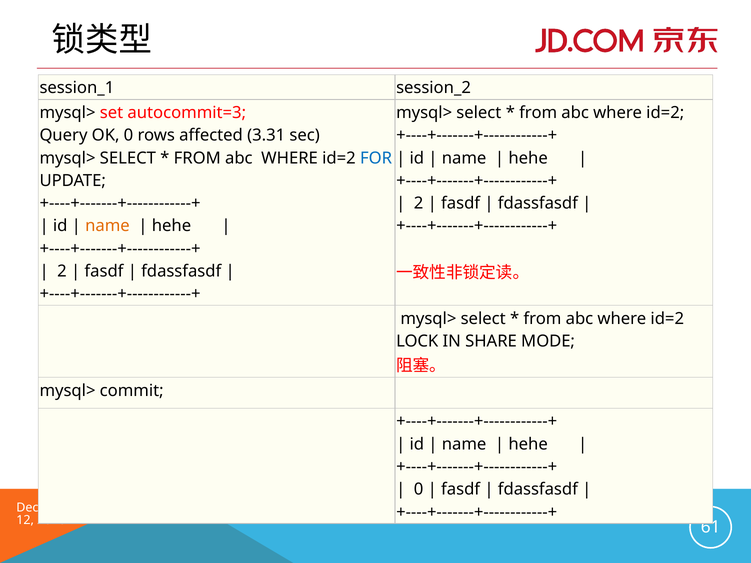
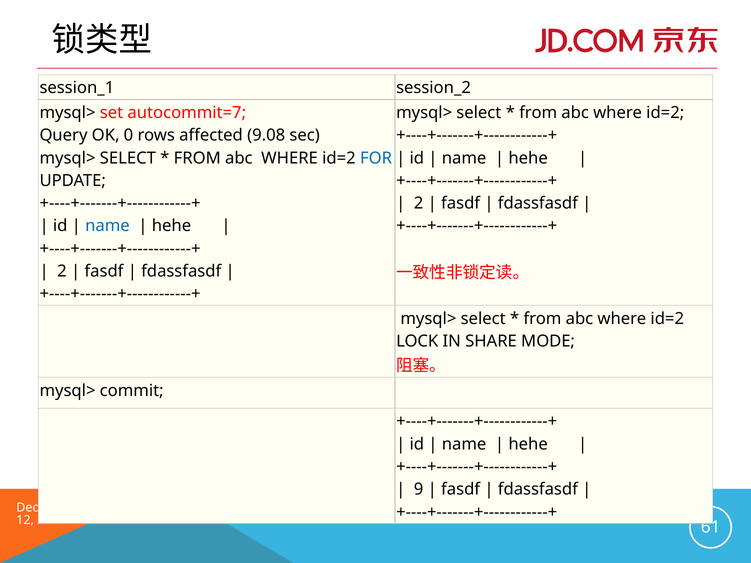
autocommit=3: autocommit=3 -> autocommit=7
3.31: 3.31 -> 9.08
name at (107, 226) colour: orange -> blue
0 at (419, 490): 0 -> 9
